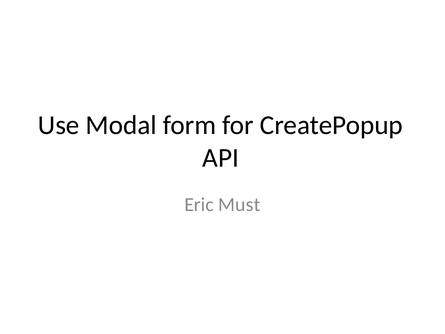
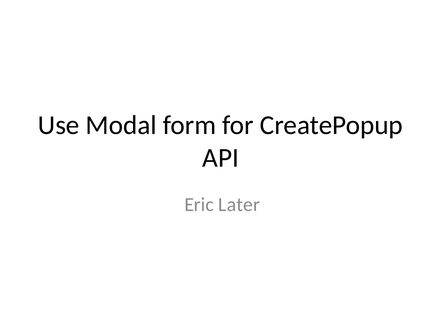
Must: Must -> Later
